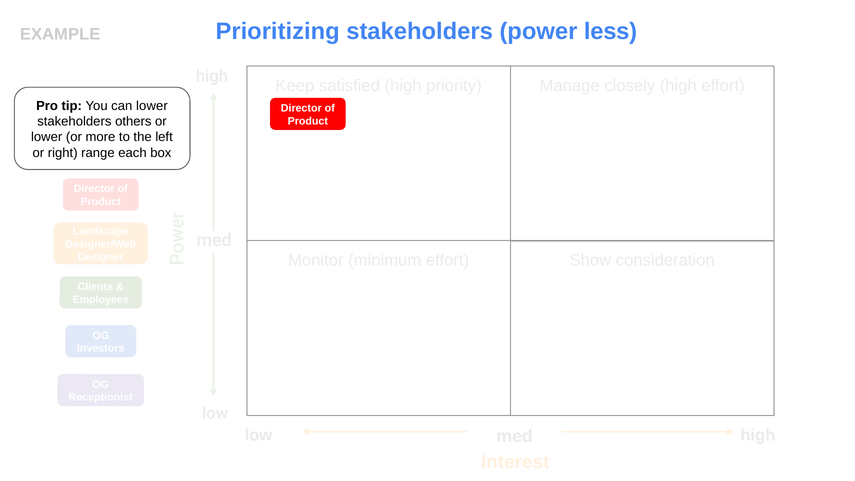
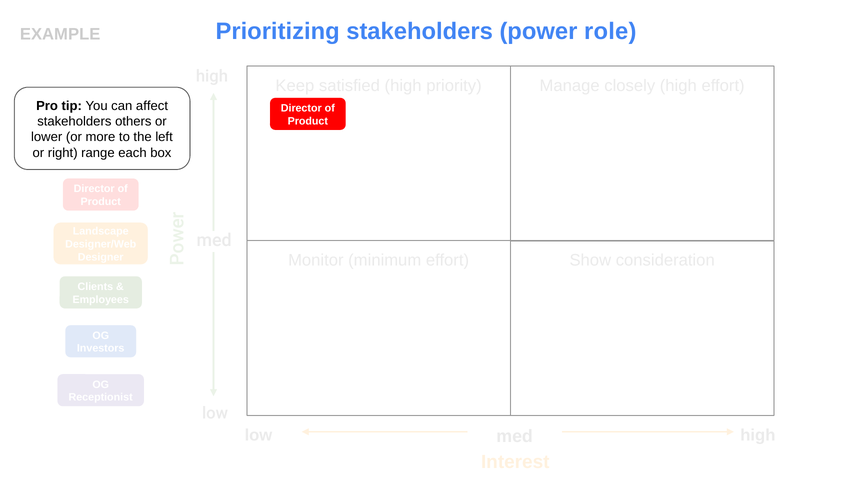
less: less -> role
can lower: lower -> affect
